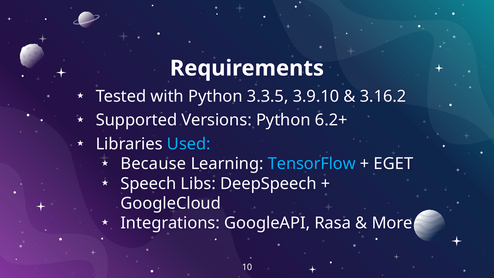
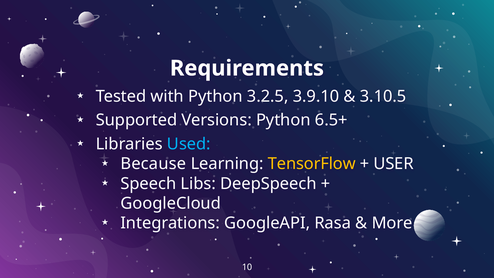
3.3.5: 3.3.5 -> 3.2.5
3.16.2: 3.16.2 -> 3.10.5
6.2+: 6.2+ -> 6.5+
TensorFlow colour: light blue -> yellow
EGET: EGET -> USER
